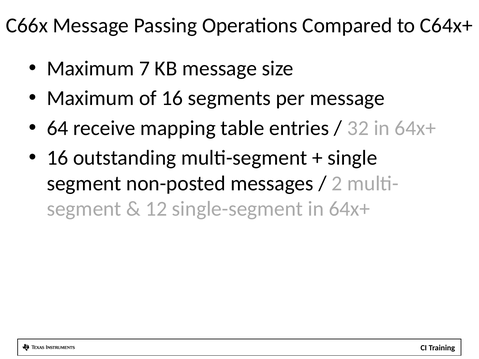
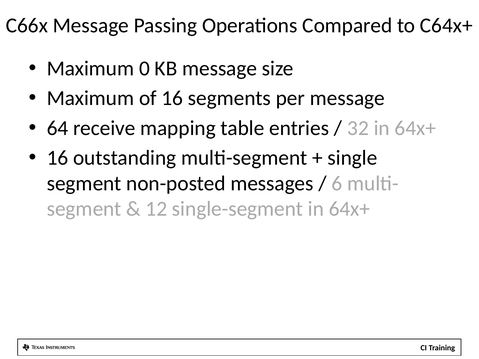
7: 7 -> 0
2: 2 -> 6
